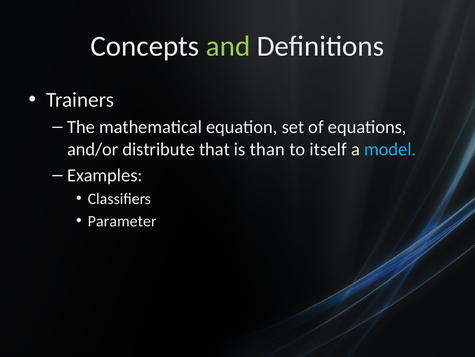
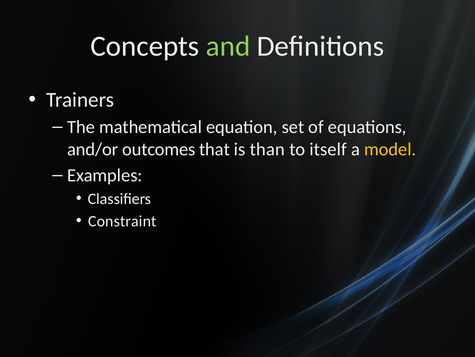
distribute: distribute -> outcomes
model colour: light blue -> yellow
Parameter: Parameter -> Constraint
